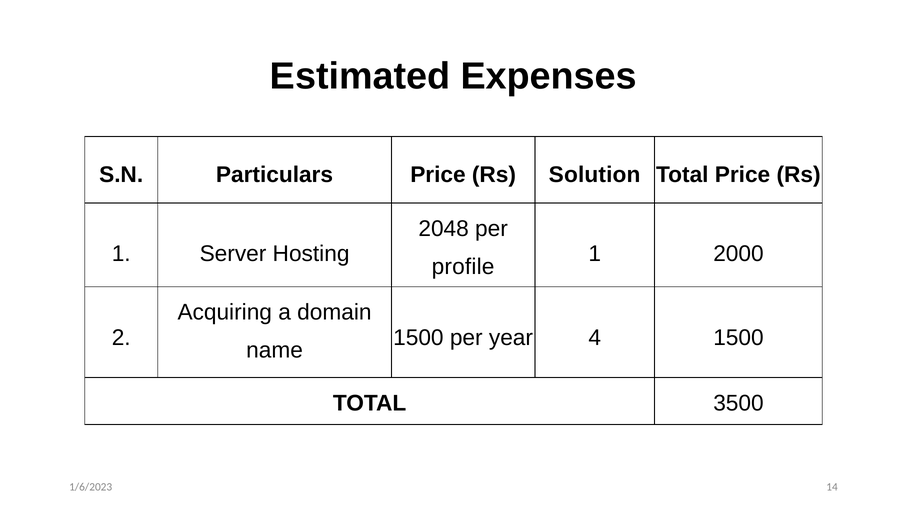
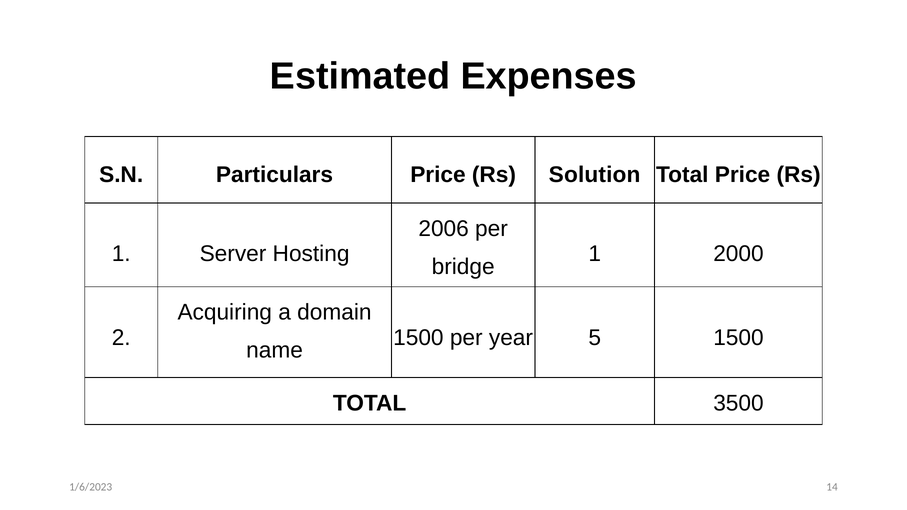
2048: 2048 -> 2006
profile: profile -> bridge
4: 4 -> 5
